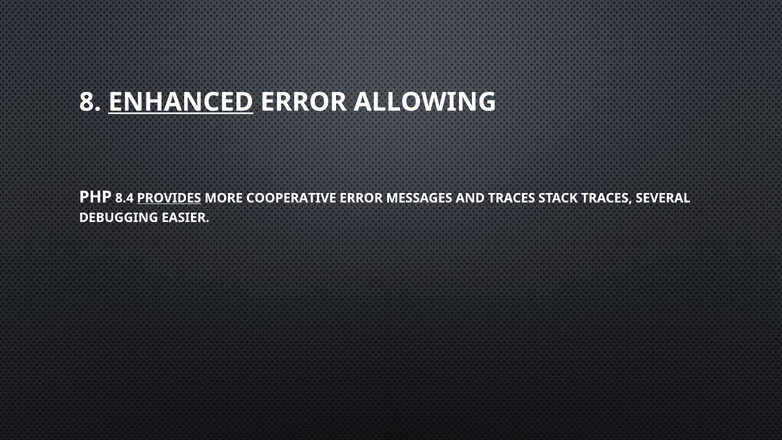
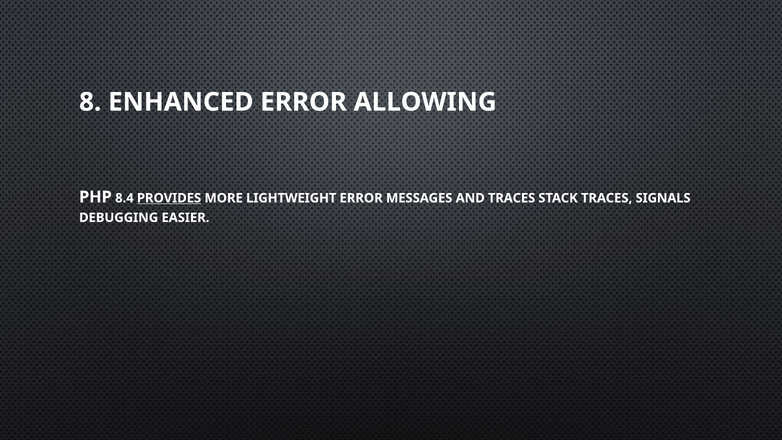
ENHANCED underline: present -> none
COOPERATIVE: COOPERATIVE -> LIGHTWEIGHT
SEVERAL: SEVERAL -> SIGNALS
